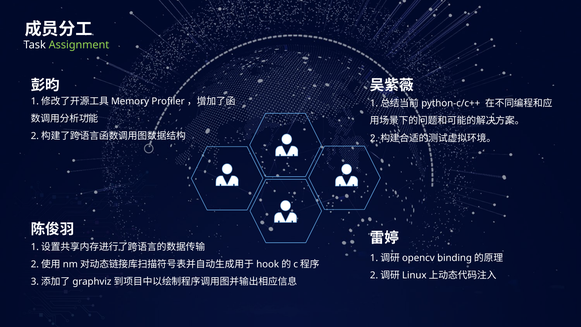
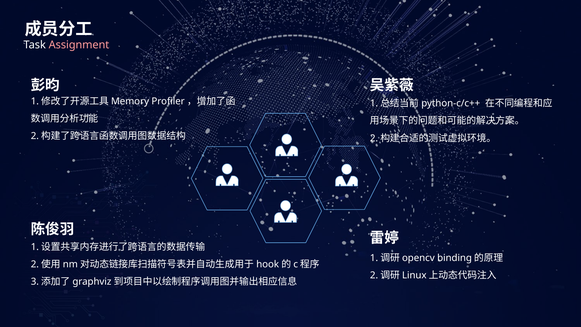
Assignment colour: light green -> pink
